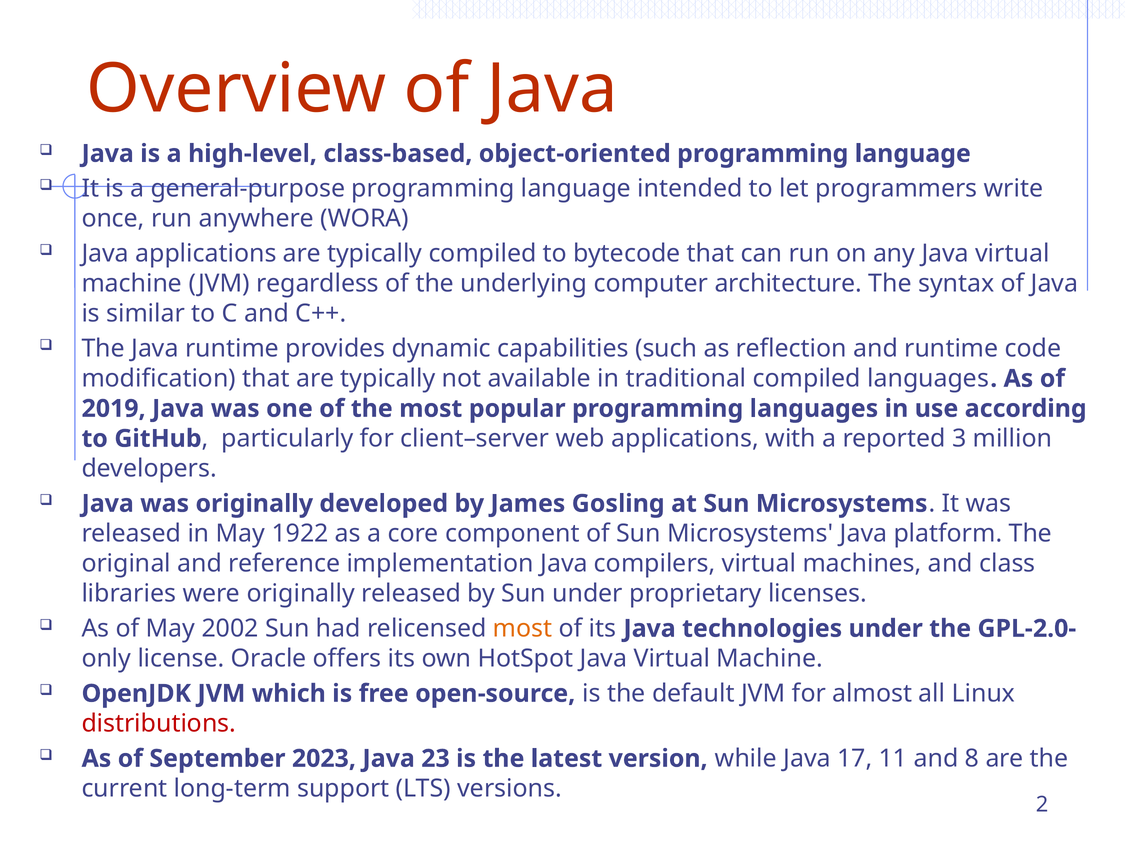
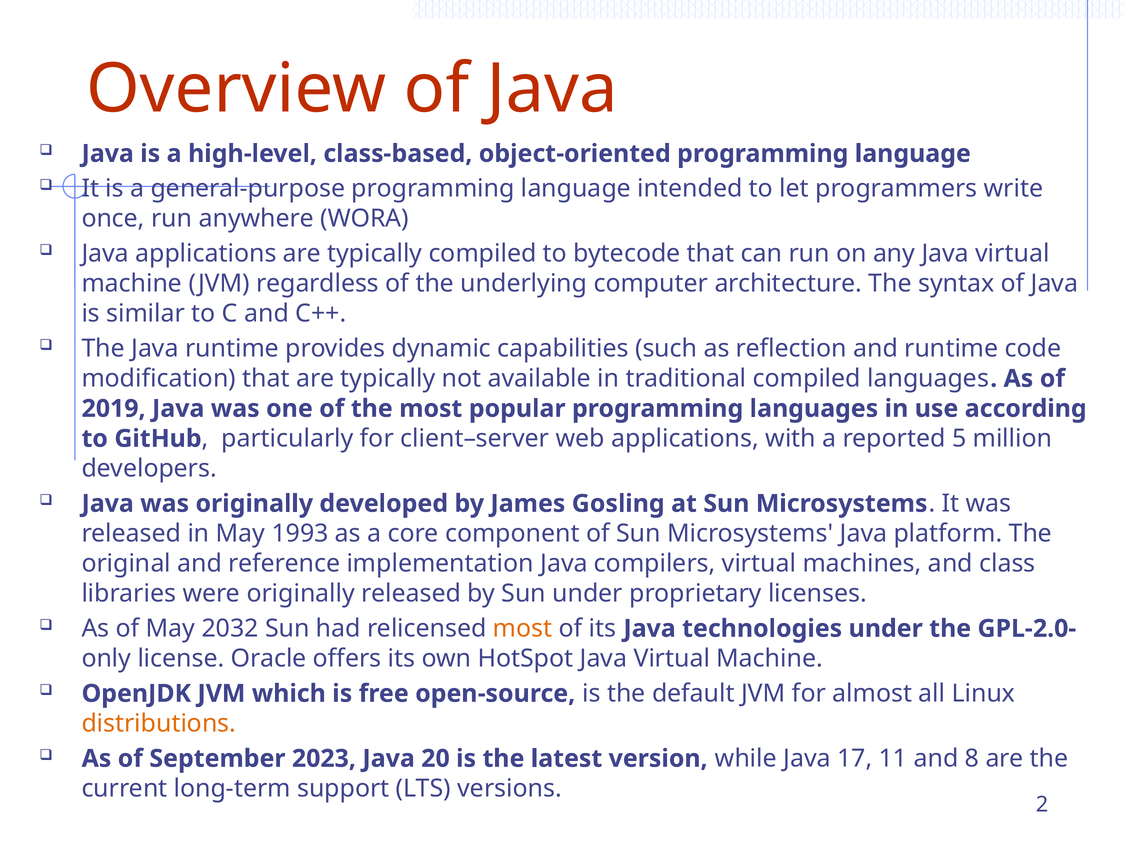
3: 3 -> 5
1922: 1922 -> 1993
2002: 2002 -> 2032
distributions colour: red -> orange
23: 23 -> 20
